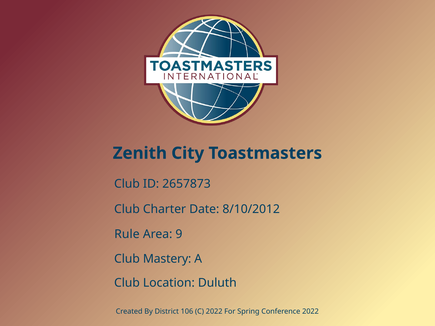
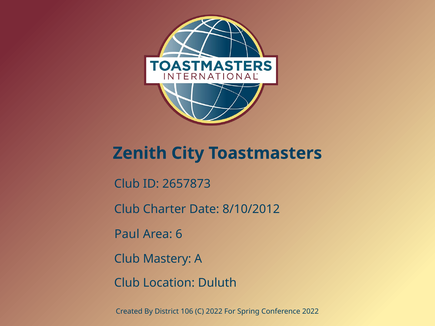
Rule: Rule -> Paul
9: 9 -> 6
